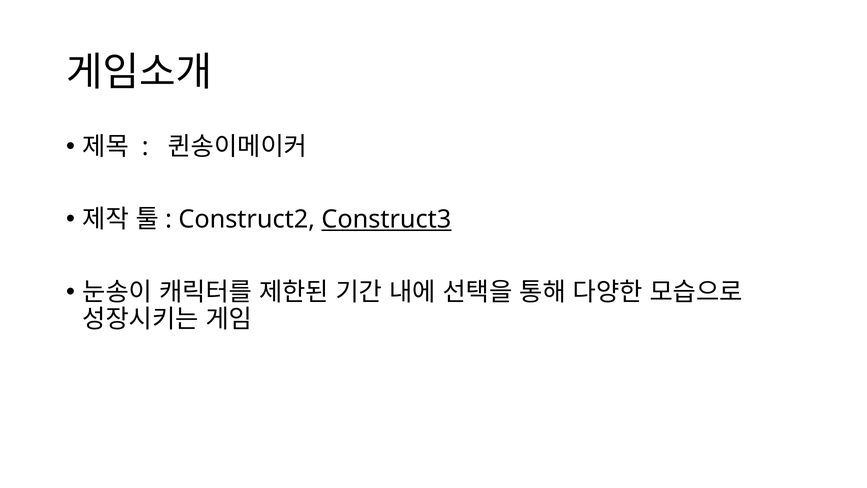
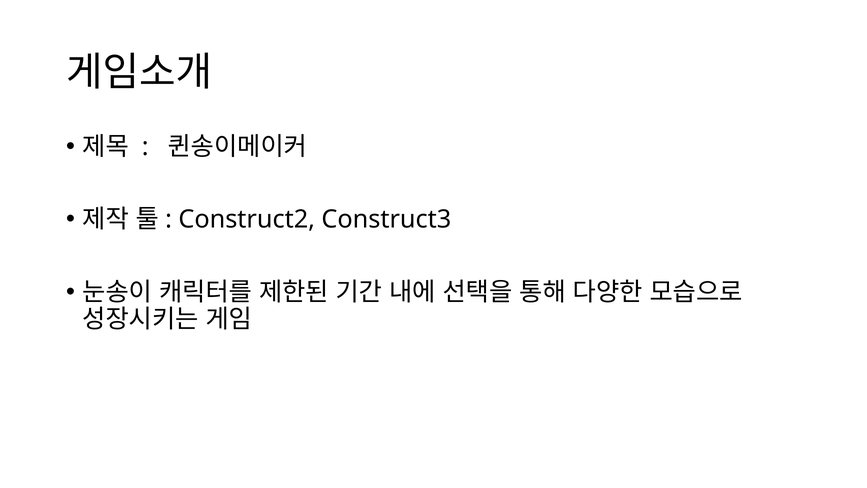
Construct3 underline: present -> none
